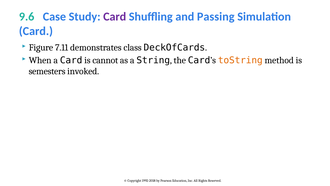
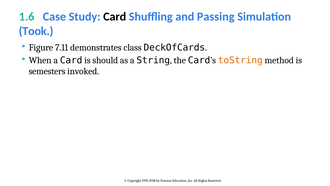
9.6: 9.6 -> 1.6
Card at (115, 17) colour: purple -> black
Card at (36, 31): Card -> Took
cannot: cannot -> should
